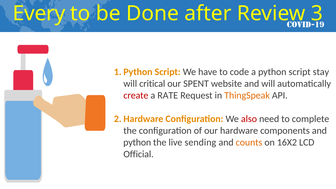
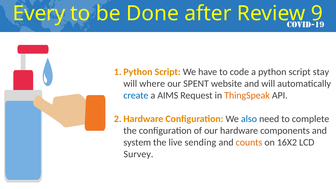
3: 3 -> 9
critical: critical -> where
create colour: red -> blue
RATE: RATE -> AIMS
also colour: red -> blue
python at (137, 142): python -> system
Official: Official -> Survey
